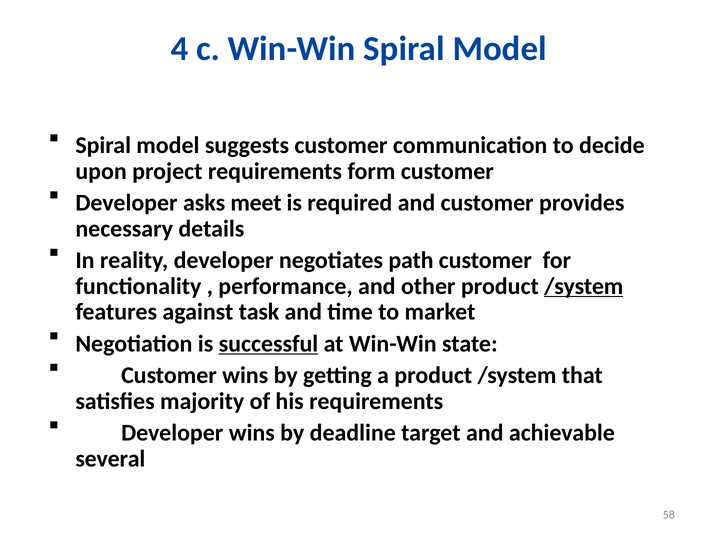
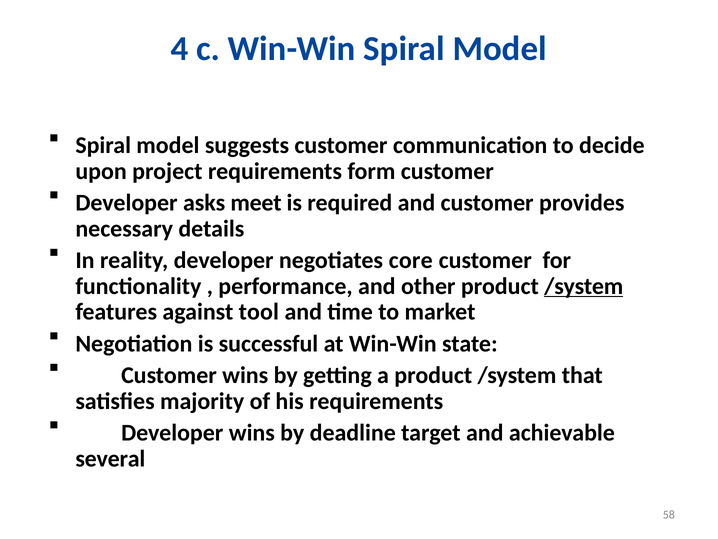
path: path -> core
task: task -> tool
successful underline: present -> none
